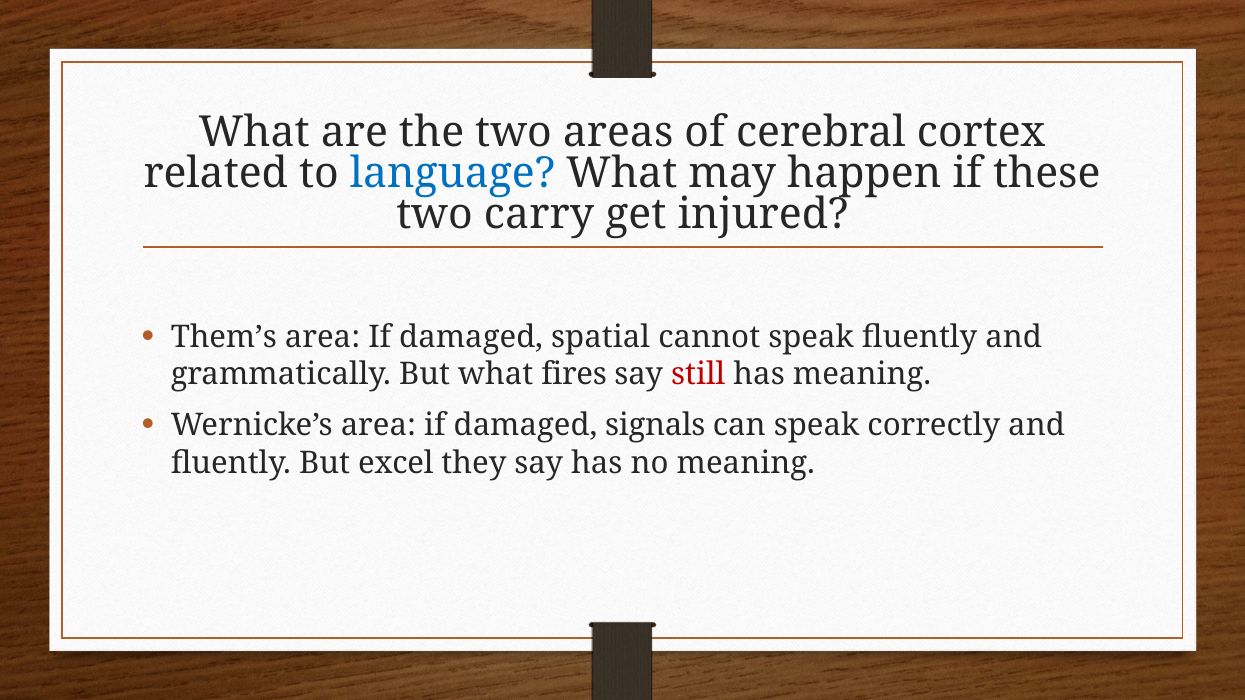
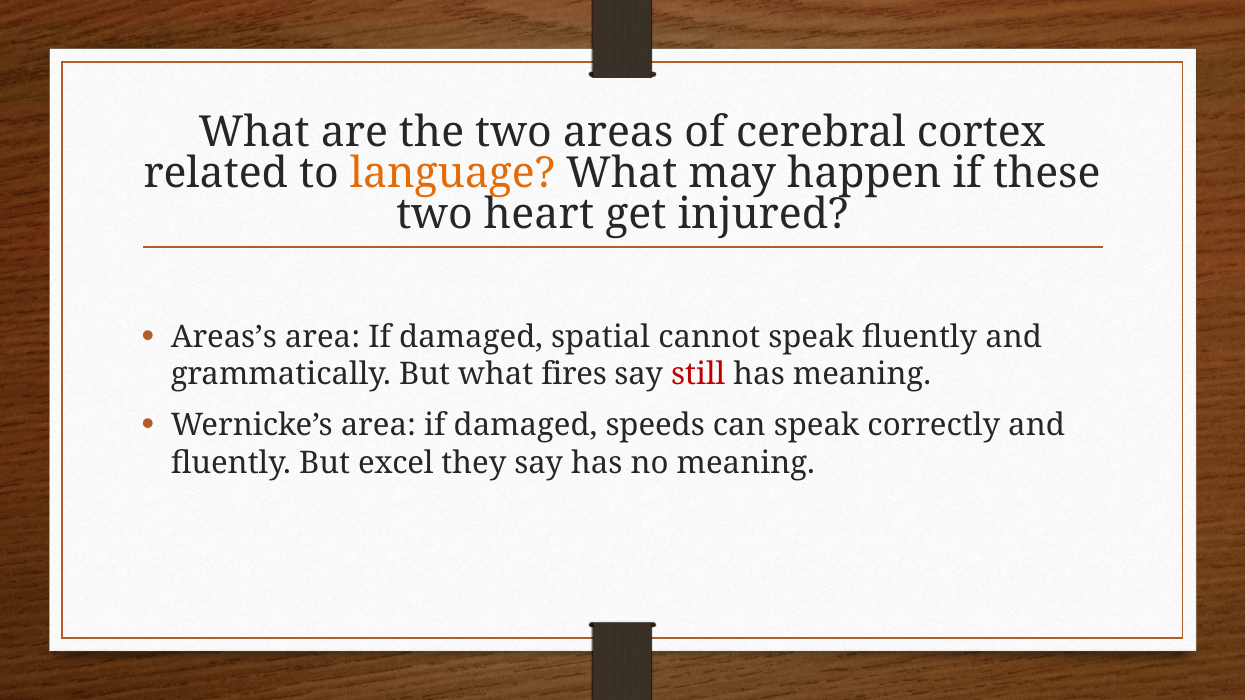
language colour: blue -> orange
carry: carry -> heart
Them’s: Them’s -> Areas’s
signals: signals -> speeds
